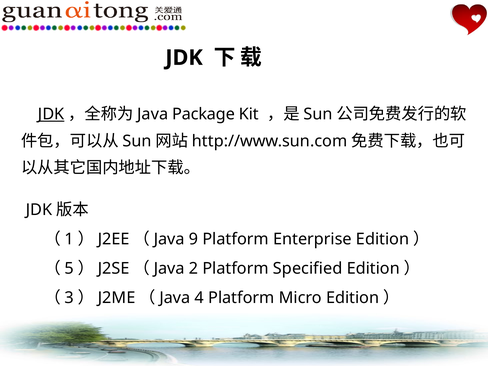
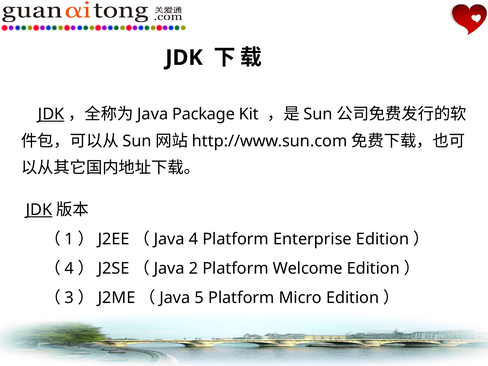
JDK at (39, 210) underline: none -> present
9 at (194, 239): 9 -> 4
5 at (69, 268): 5 -> 4
Specified: Specified -> Welcome
4: 4 -> 5
